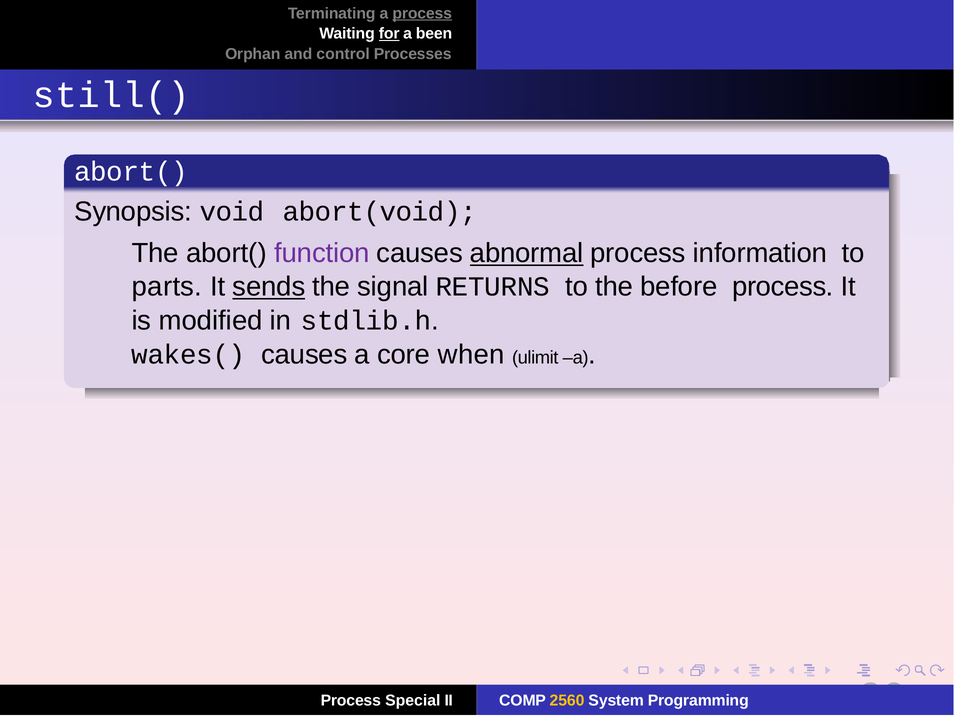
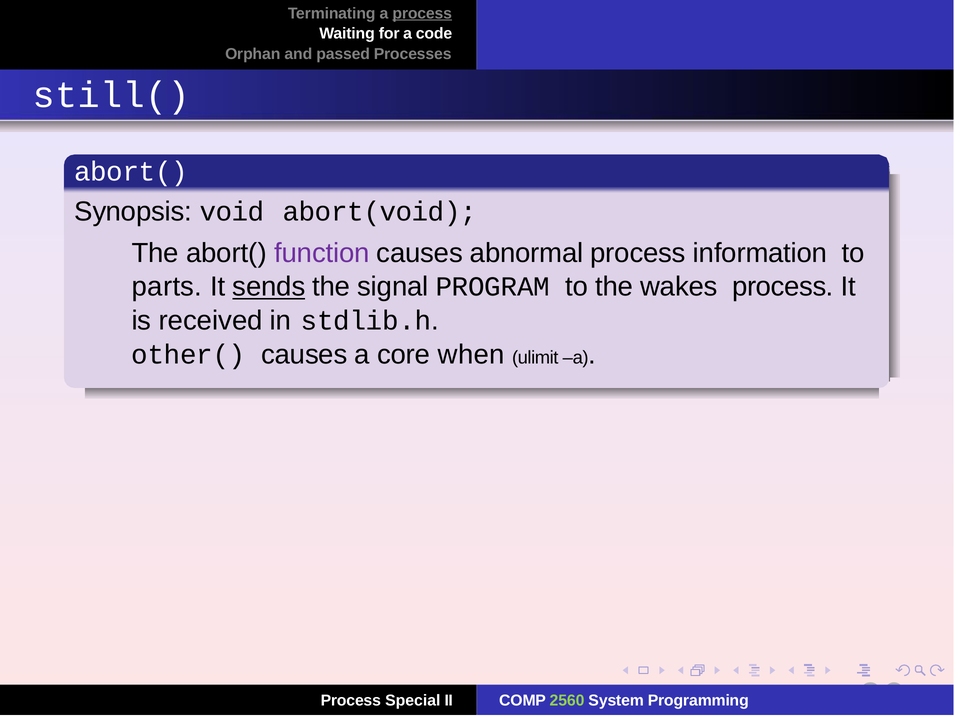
for underline: present -> none
been: been -> code
control: control -> passed
abnormal underline: present -> none
RETURNS: RETURNS -> PROGRAM
before: before -> wakes
modified: modified -> received
wakes(: wakes( -> other(
2560 colour: yellow -> light green
